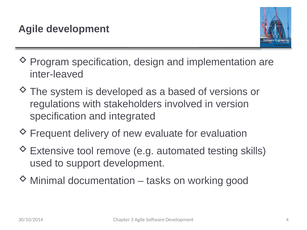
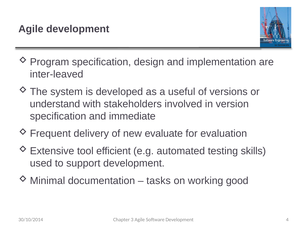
based: based -> useful
regulations: regulations -> understand
integrated: integrated -> immediate
remove: remove -> efficient
